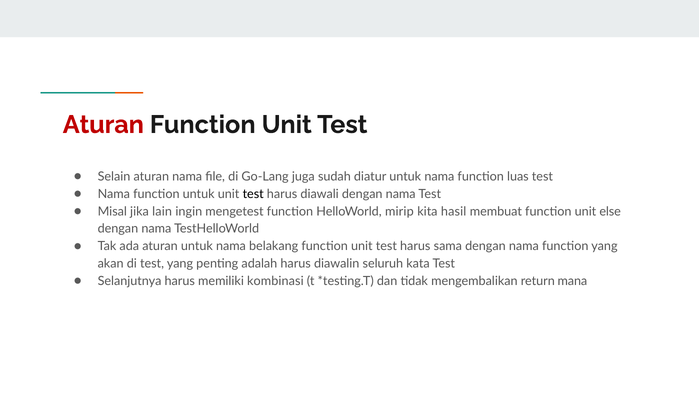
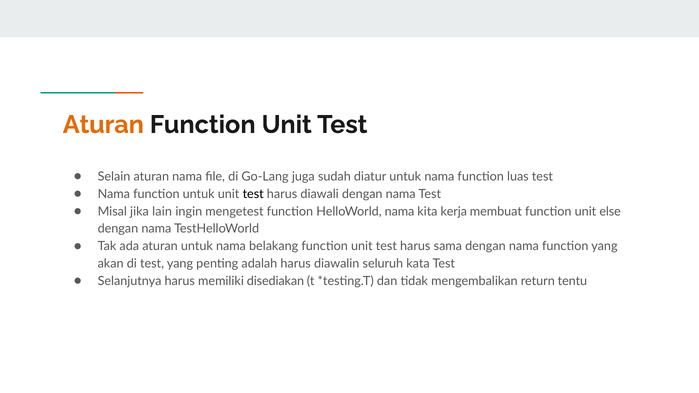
Aturan at (103, 125) colour: red -> orange
HelloWorld mirip: mirip -> nama
hasil: hasil -> kerja
kombinasi: kombinasi -> disediakan
mana: mana -> tentu
